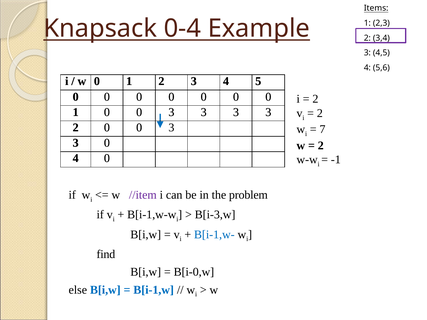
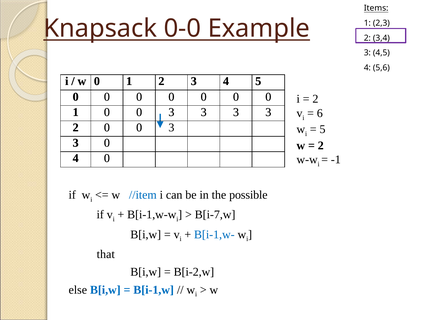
0-4: 0-4 -> 0-0
2 at (320, 113): 2 -> 6
7 at (323, 129): 7 -> 5
//item colour: purple -> blue
problem: problem -> possible
B[i-3,w: B[i-3,w -> B[i-7,w
find: find -> that
B[i-0,w: B[i-0,w -> B[i-2,w
